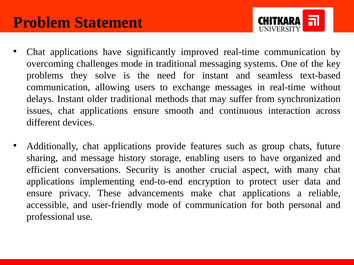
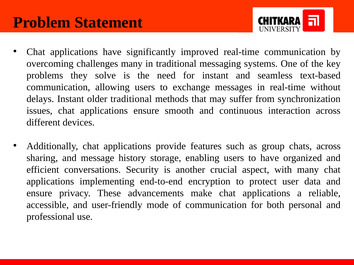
challenges mode: mode -> many
chats future: future -> across
